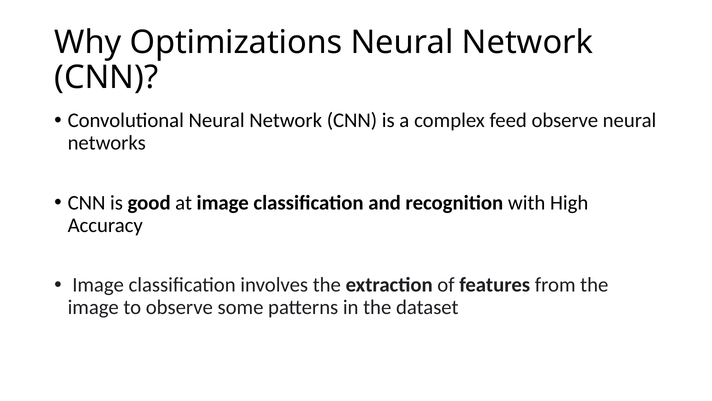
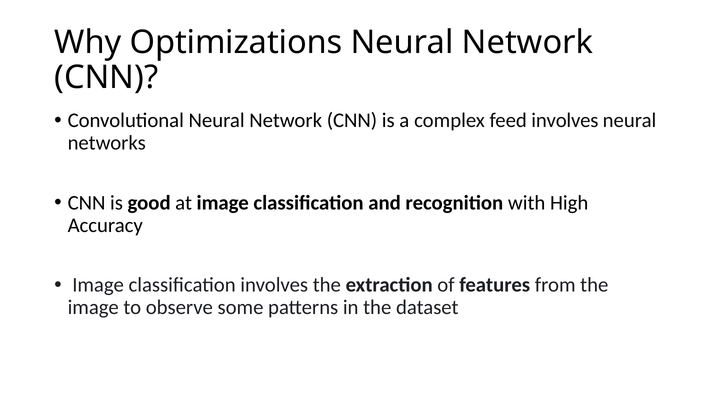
feed observe: observe -> involves
